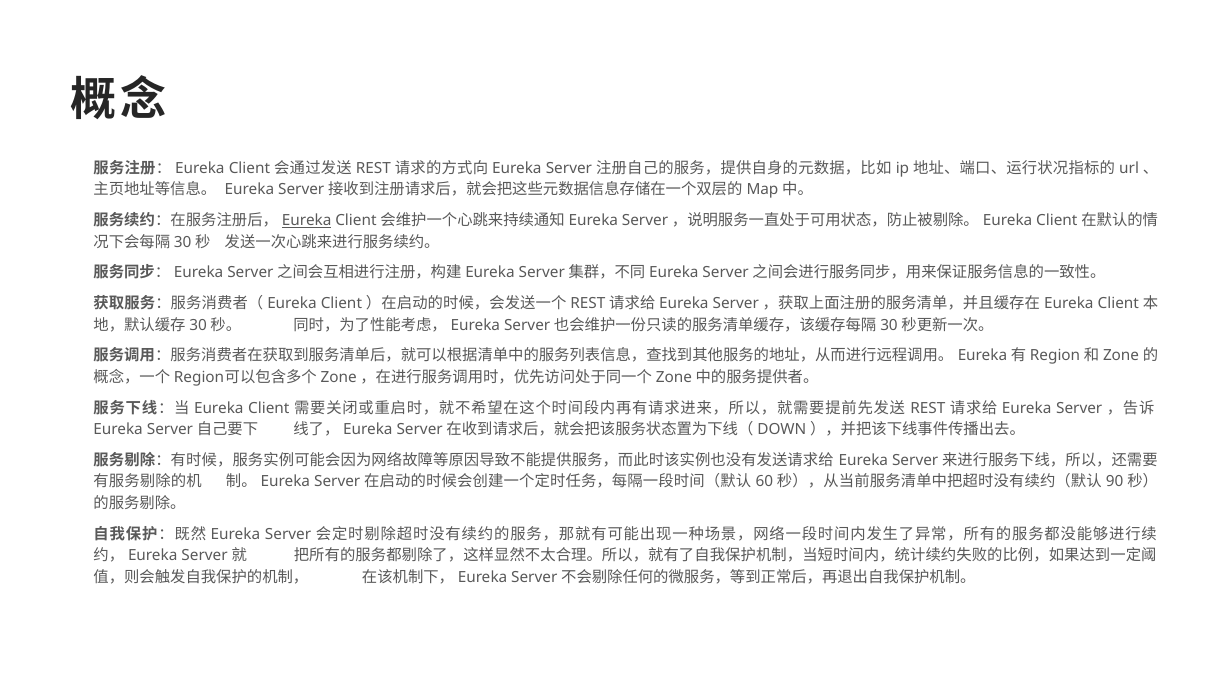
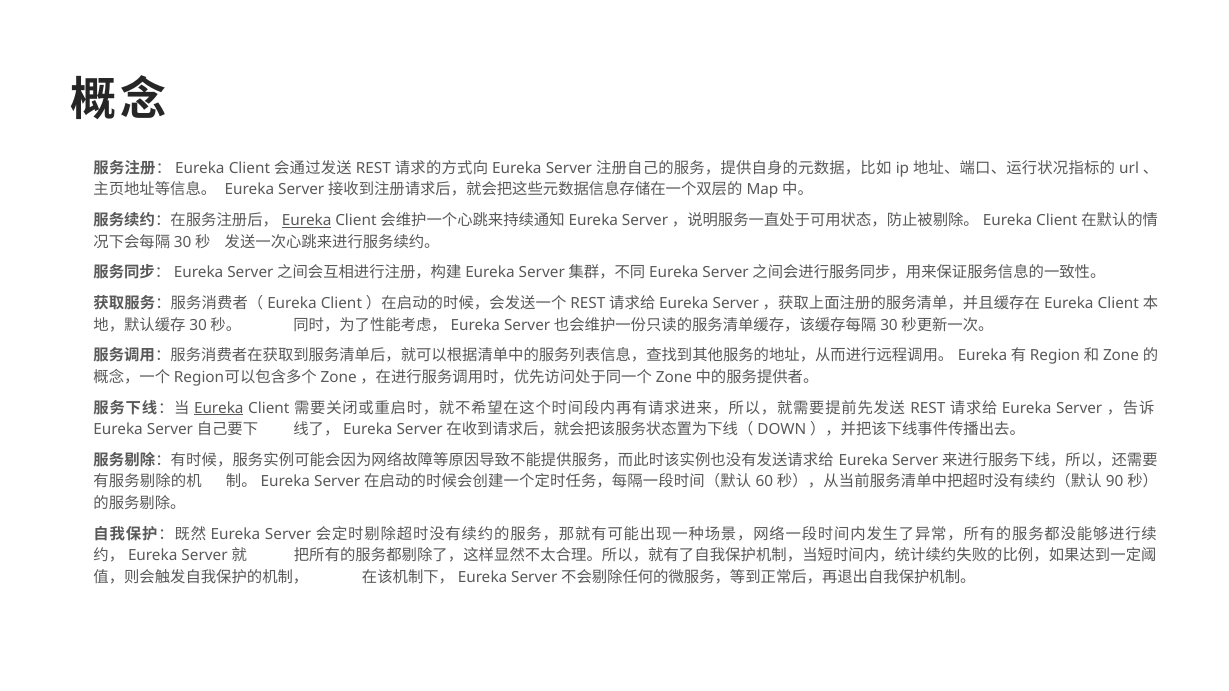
Eureka at (219, 408) underline: none -> present
